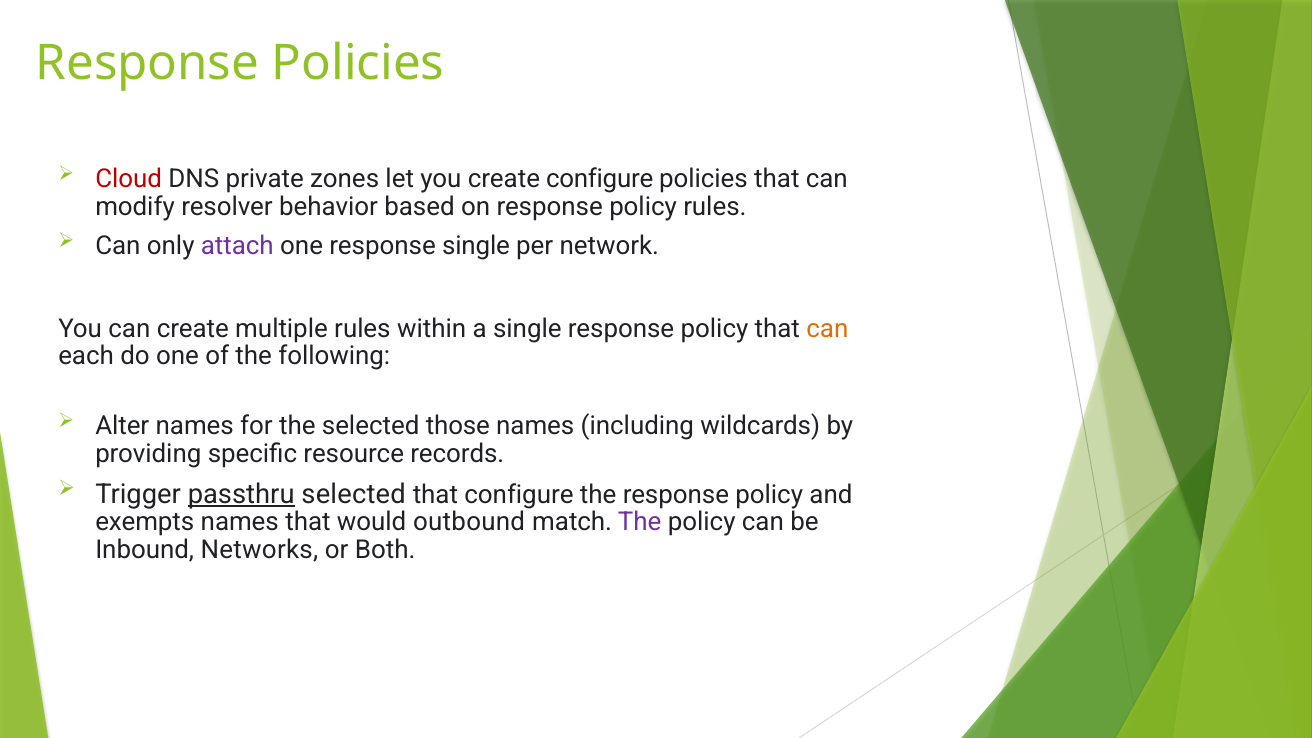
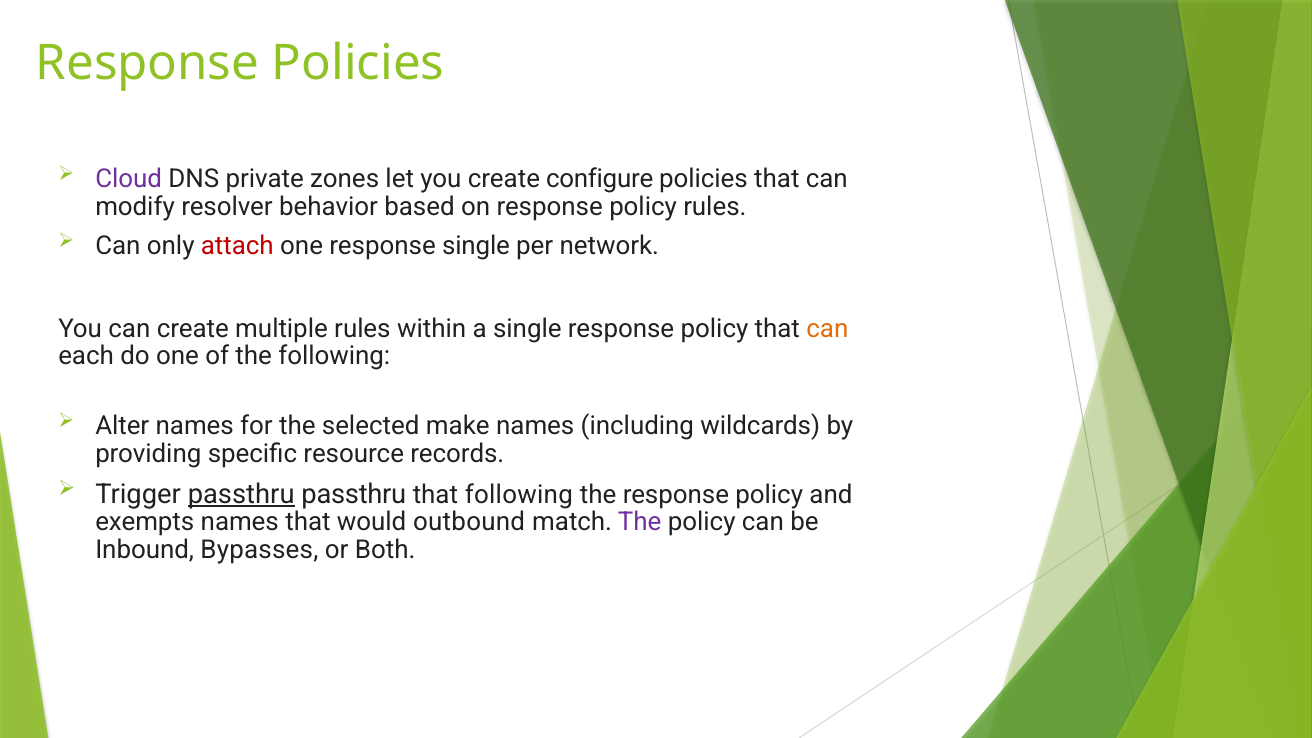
Cloud colour: red -> purple
attach colour: purple -> red
those: those -> make
passthru selected: selected -> passthru
that configure: configure -> following
Networks: Networks -> Bypasses
